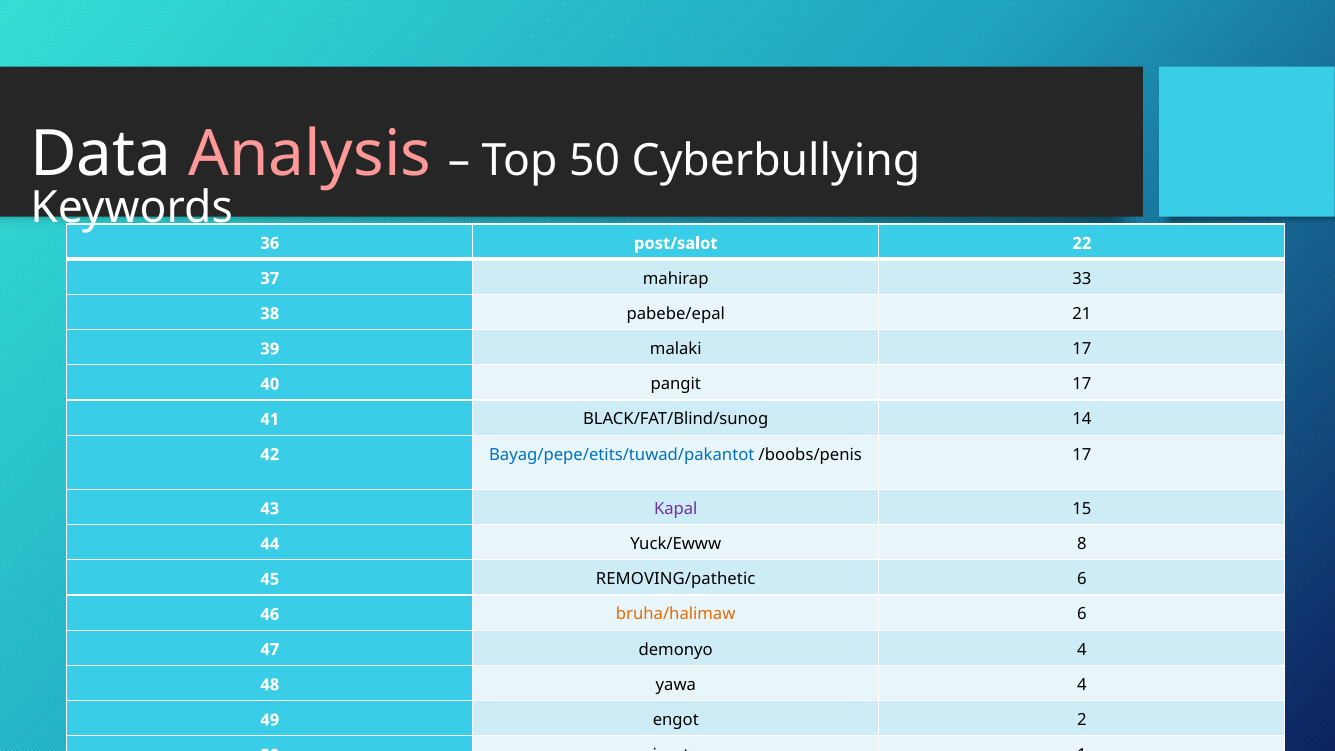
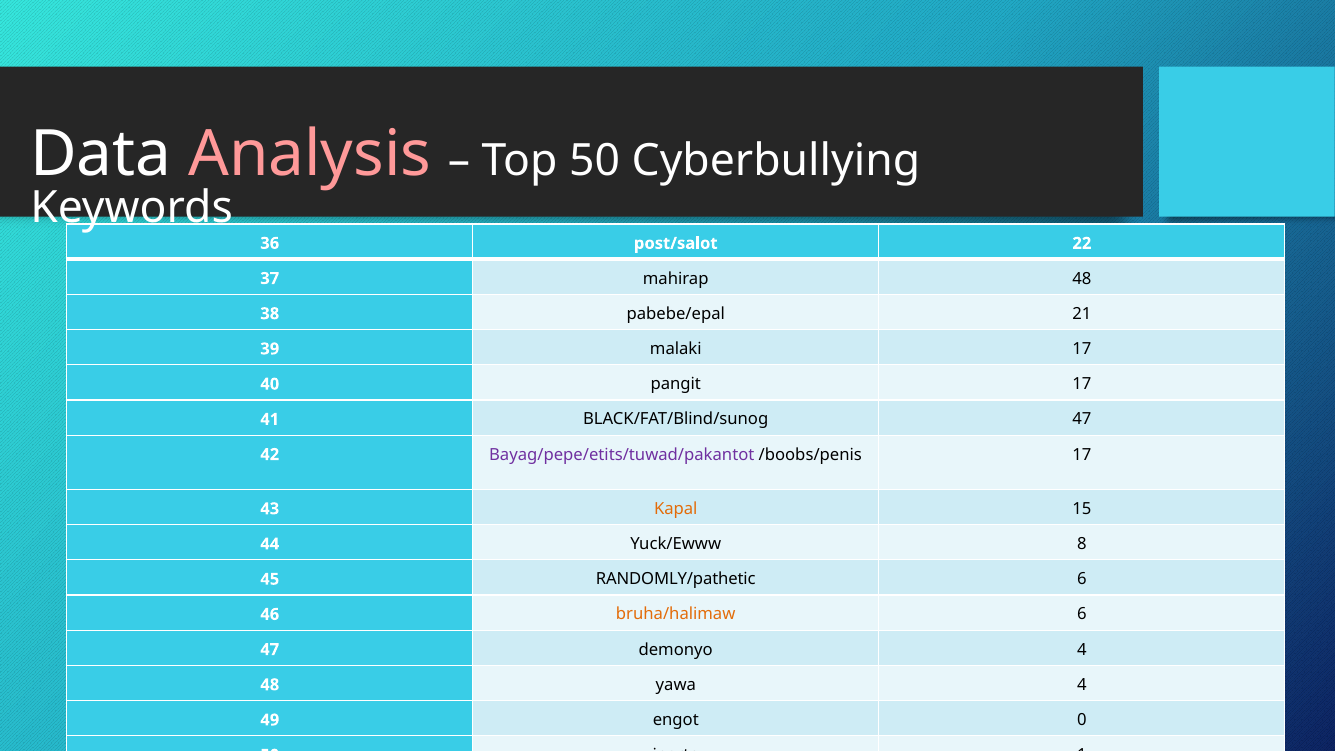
mahirap 33: 33 -> 48
BLACK/FAT/Blind/sunog 14: 14 -> 47
Bayag/pepe/etits/tuwad/pakantot colour: blue -> purple
Kapal colour: purple -> orange
REMOVING/pathetic: REMOVING/pathetic -> RANDOMLY/pathetic
2: 2 -> 0
